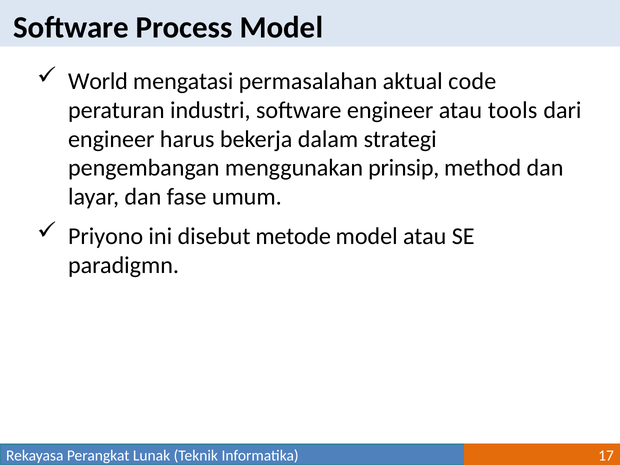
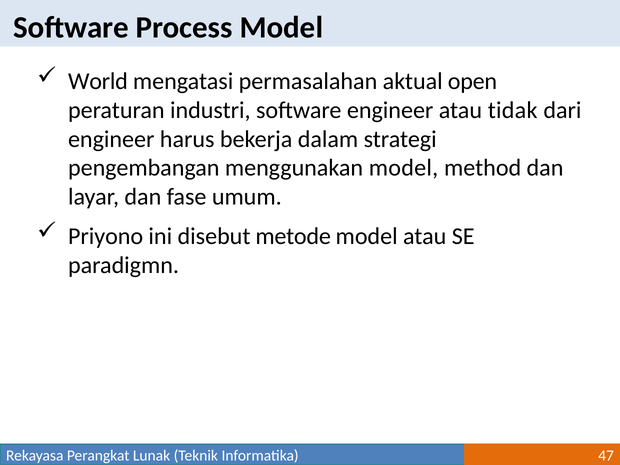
code: code -> open
tools: tools -> tidak
menggunakan prinsip: prinsip -> model
17: 17 -> 47
